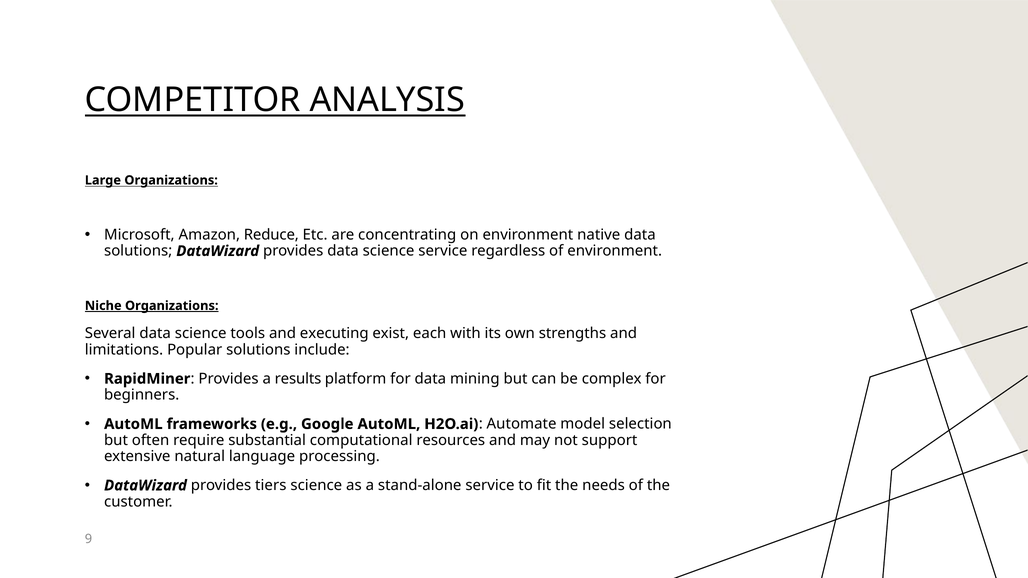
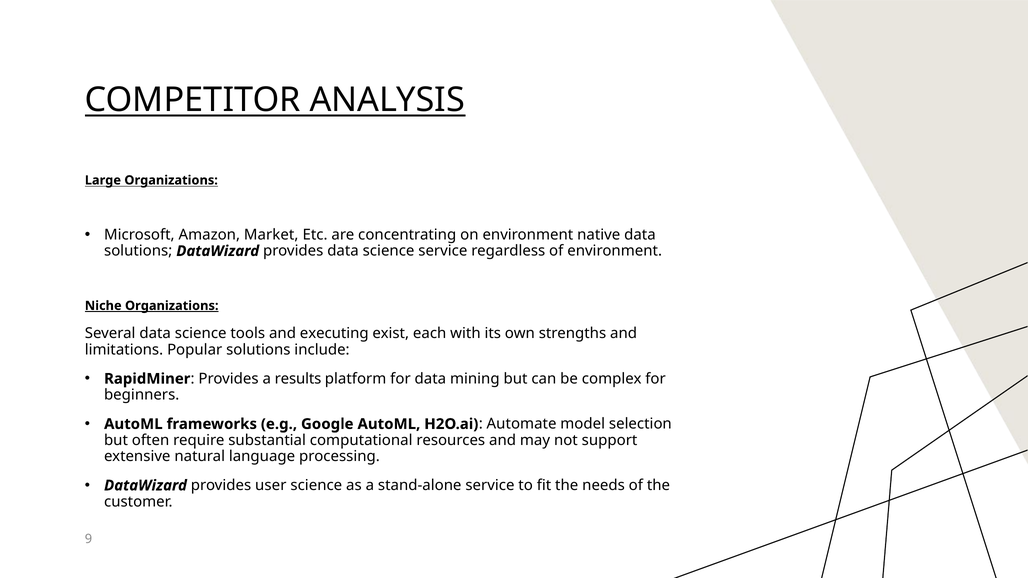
Reduce: Reduce -> Market
tiers: tiers -> user
